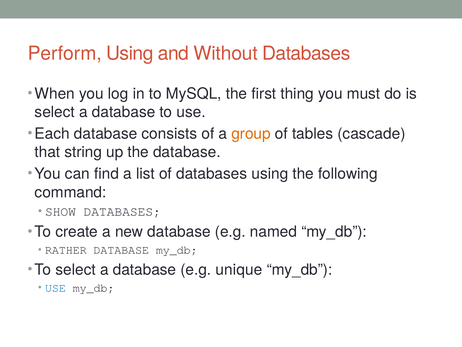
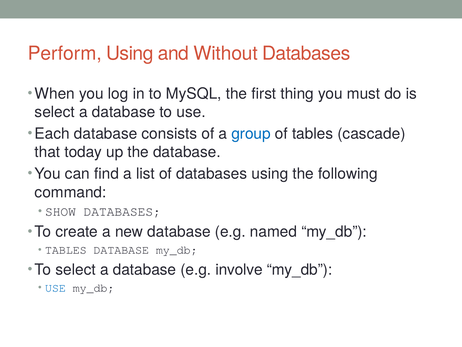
group colour: orange -> blue
string: string -> today
RATHER at (66, 250): RATHER -> TABLES
unique: unique -> involve
